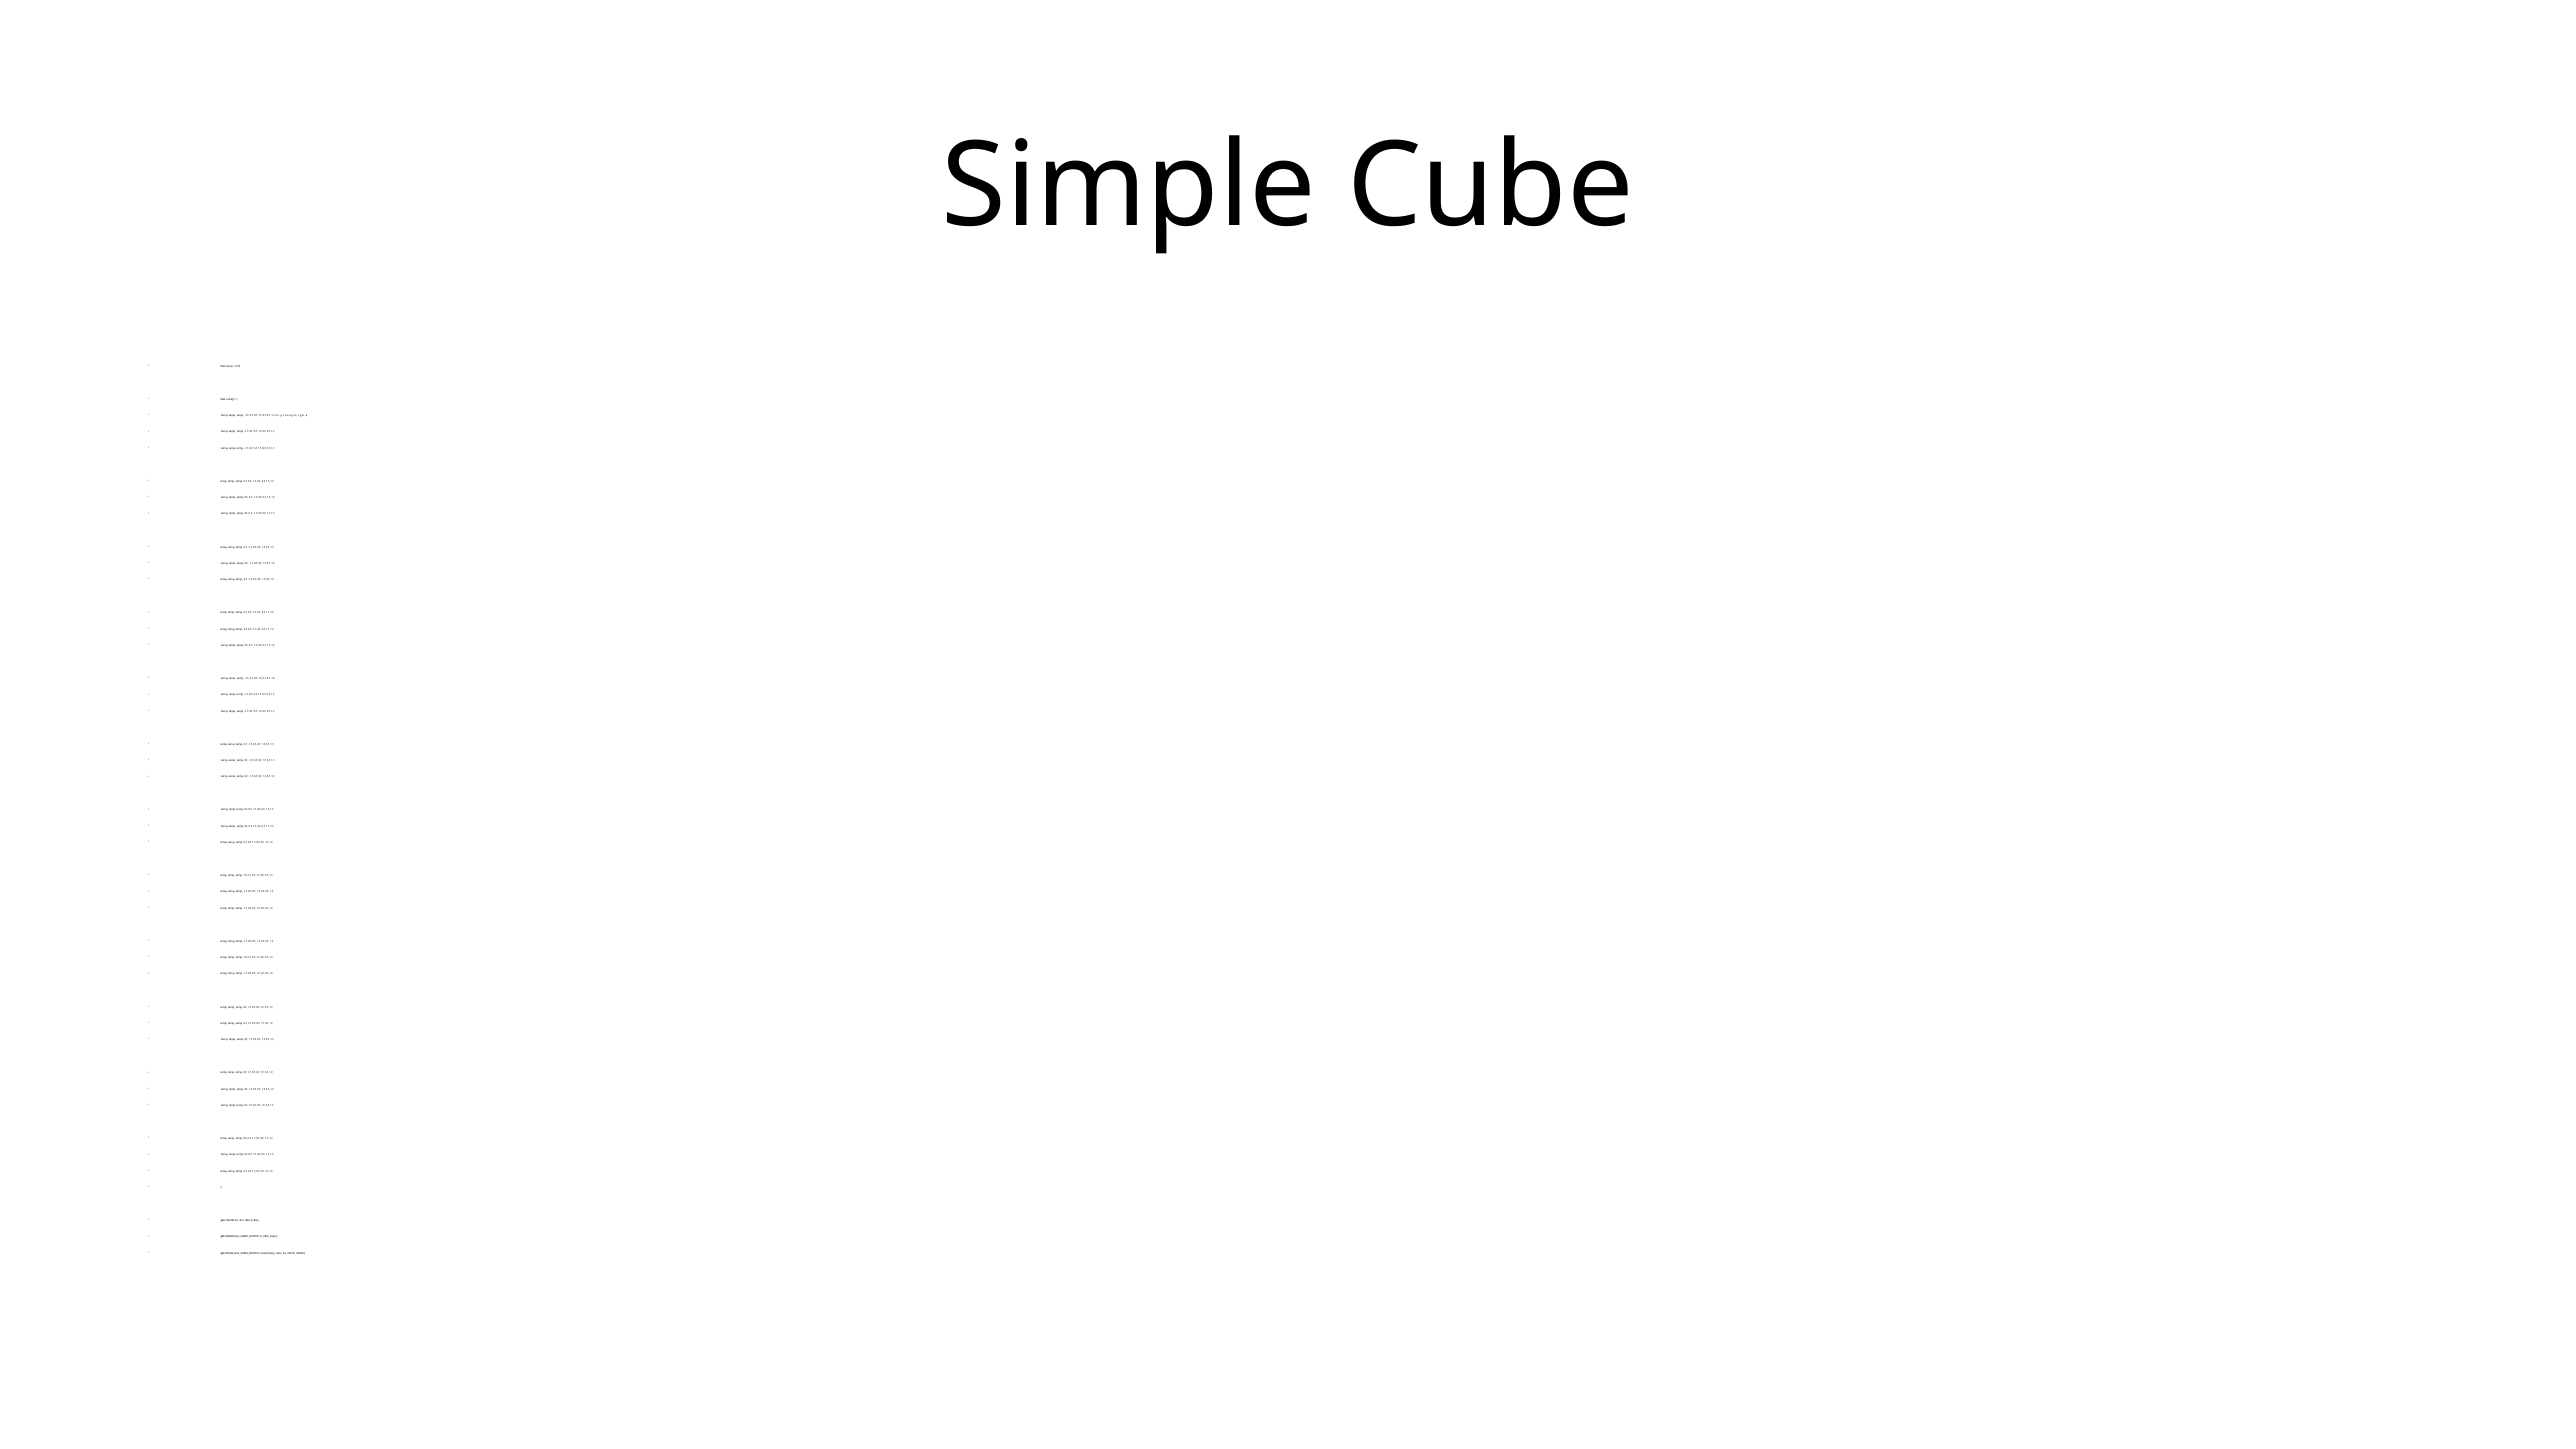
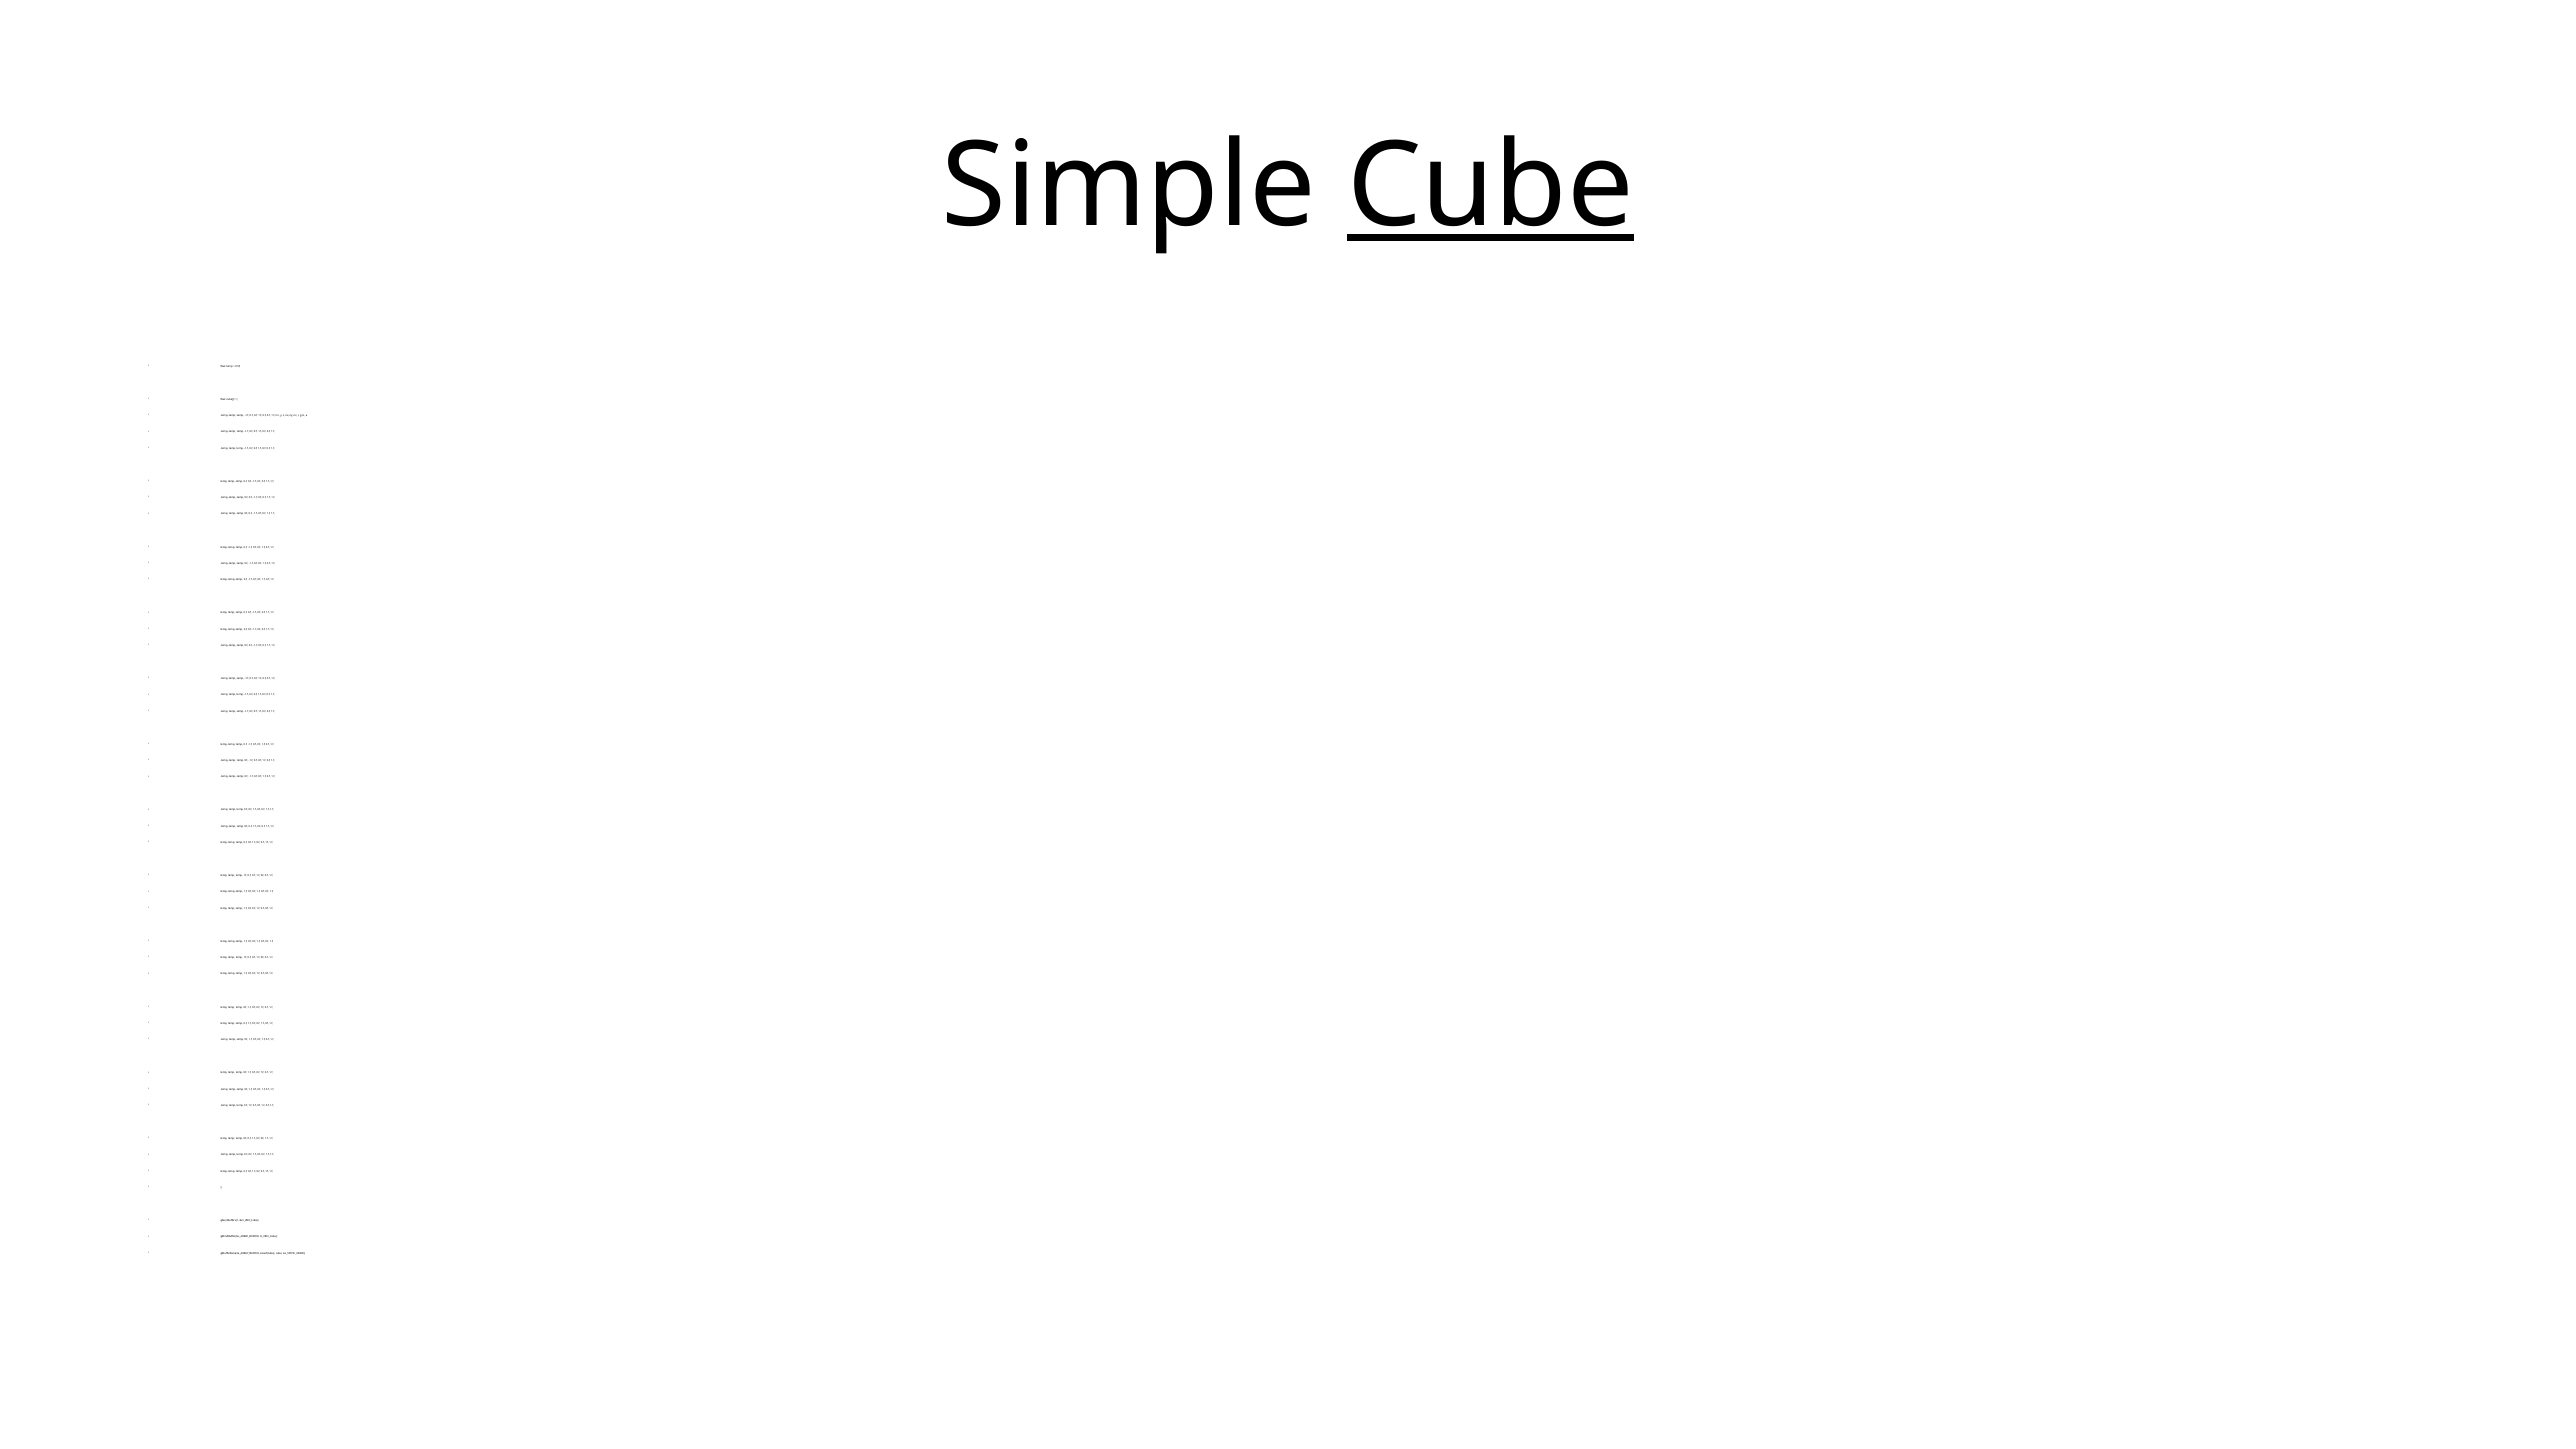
Cube at (1491, 187) underline: none -> present
